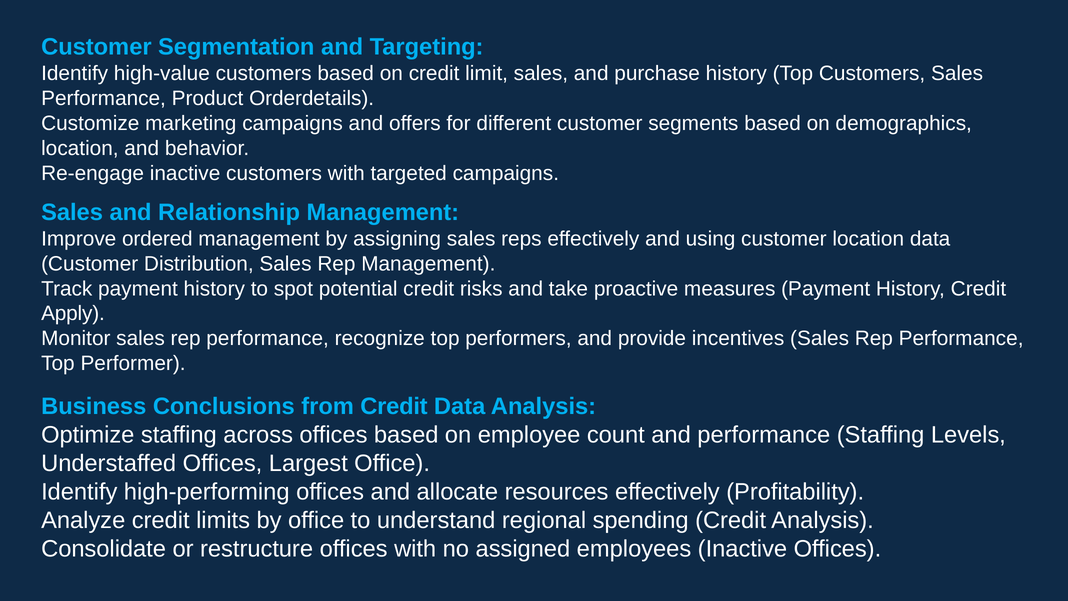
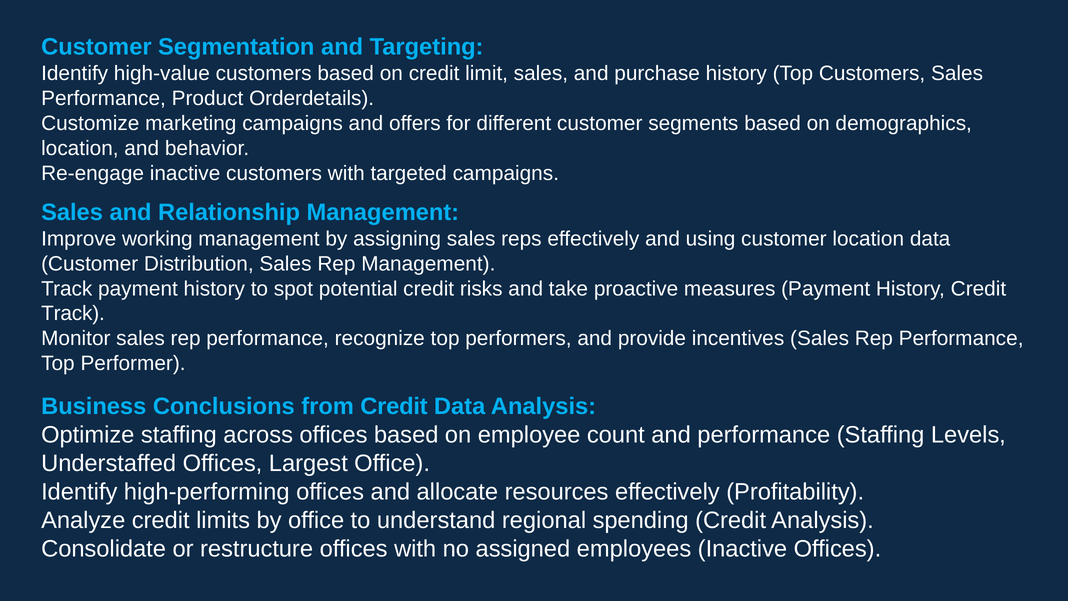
ordered: ordered -> working
Apply at (73, 314): Apply -> Track
